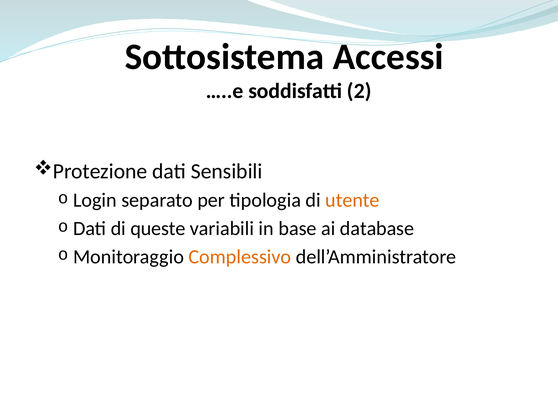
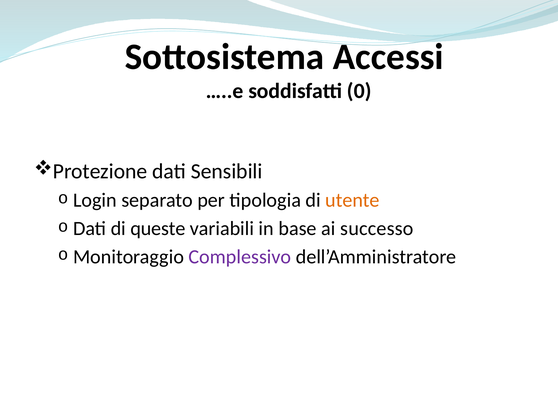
2: 2 -> 0
database: database -> successo
Complessivo colour: orange -> purple
